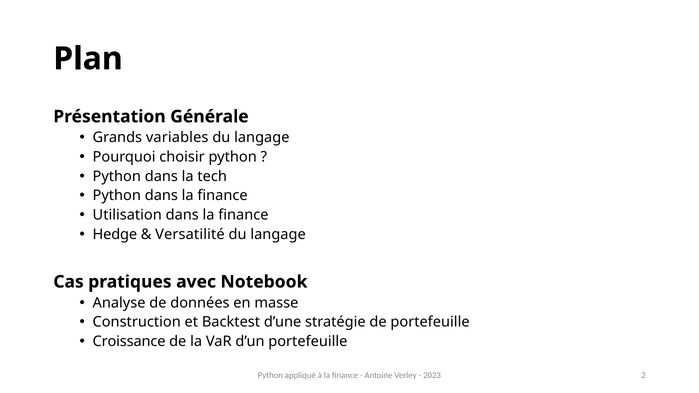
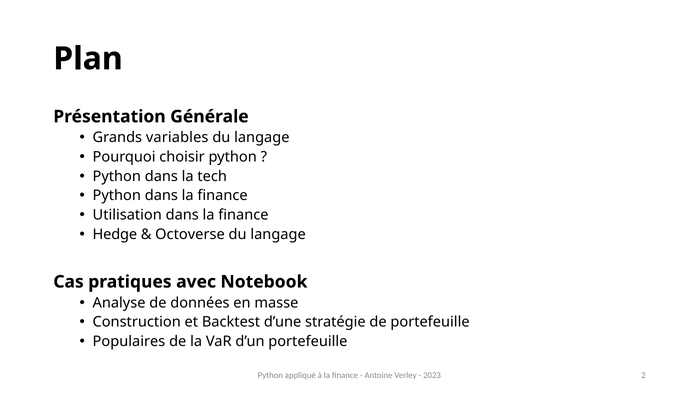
Versatilité: Versatilité -> Octoverse
Croissance: Croissance -> Populaires
